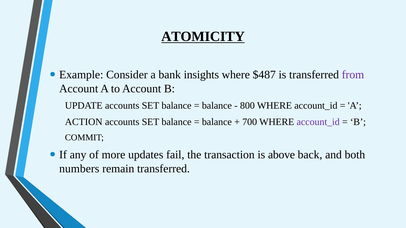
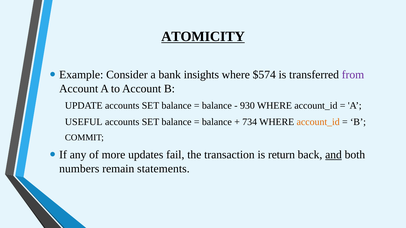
$487: $487 -> $574
800: 800 -> 930
ACTION: ACTION -> USEFUL
700: 700 -> 734
account_id at (318, 122) colour: purple -> orange
above: above -> return
and underline: none -> present
remain transferred: transferred -> statements
